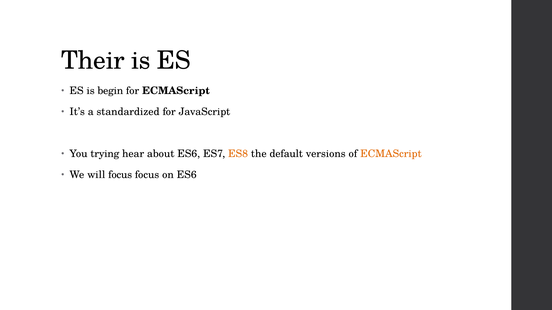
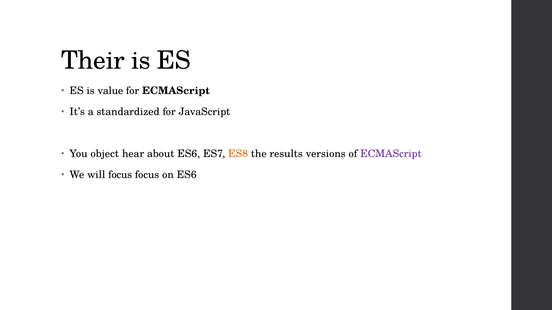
begin: begin -> value
trying: trying -> object
default: default -> results
ECMAScript at (391, 154) colour: orange -> purple
